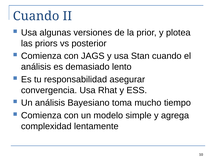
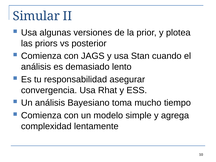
Cuando at (36, 16): Cuando -> Simular
